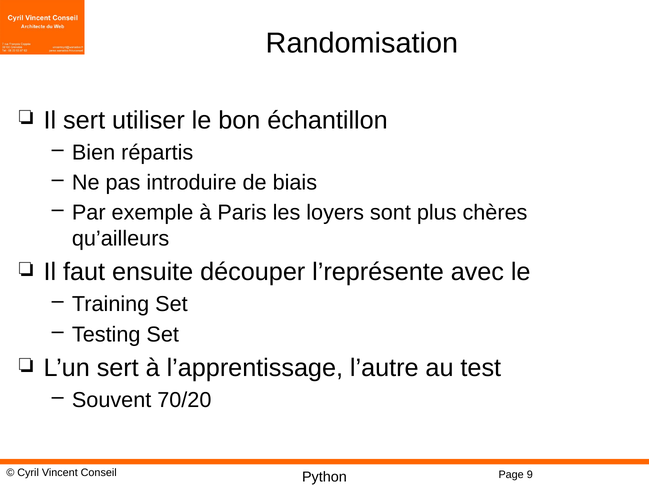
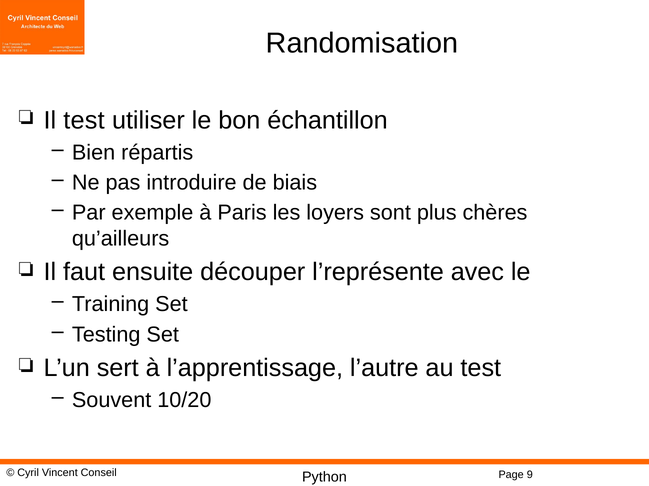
Il sert: sert -> test
70/20: 70/20 -> 10/20
